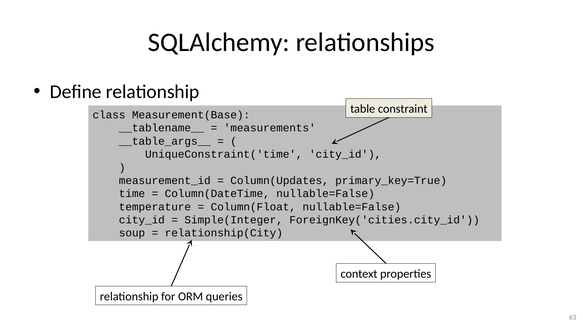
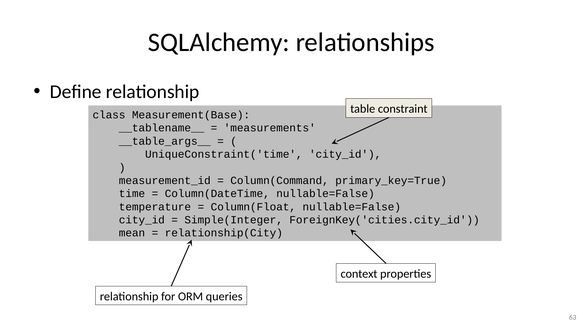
Column(Updates: Column(Updates -> Column(Command
soup: soup -> mean
